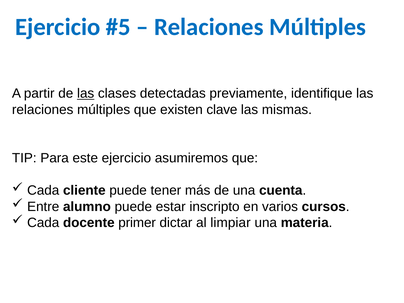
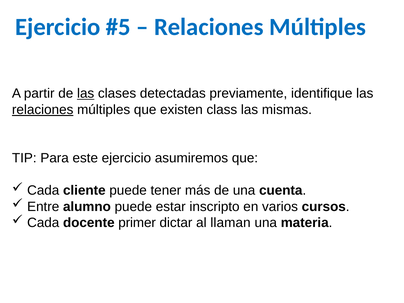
relaciones at (43, 110) underline: none -> present
clave: clave -> class
limpiar: limpiar -> llaman
